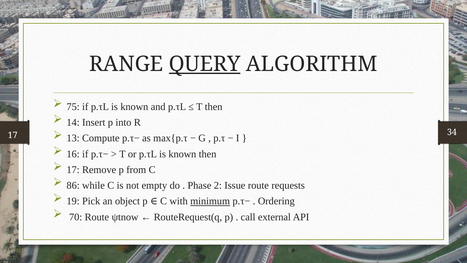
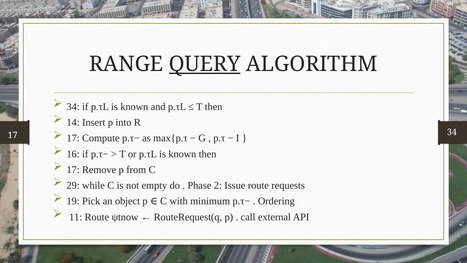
75 at (73, 107): 75 -> 34
13 at (73, 138): 13 -> 17
86: 86 -> 29
minimum underline: present -> none
70: 70 -> 11
